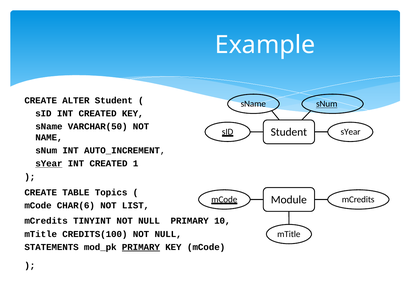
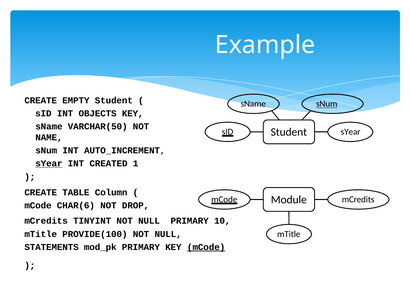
ALTER: ALTER -> EMPTY
sID INT CREATED: CREATED -> OBJECTS
Topics: Topics -> Column
LIST: LIST -> DROP
CREDITS(100: CREDITS(100 -> PROVIDE(100
PRIMARY at (141, 248) underline: present -> none
mCode at (206, 248) underline: none -> present
